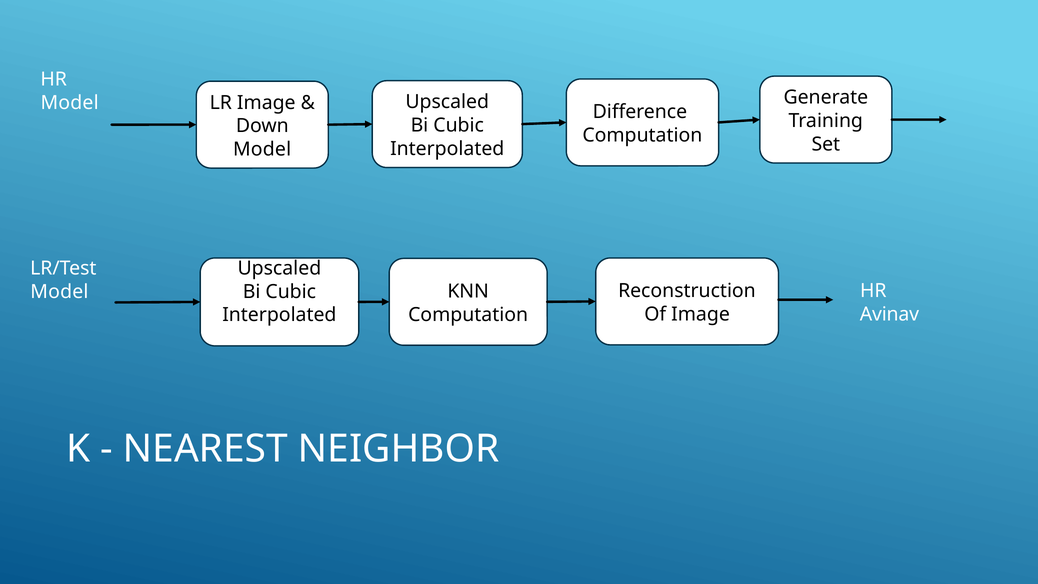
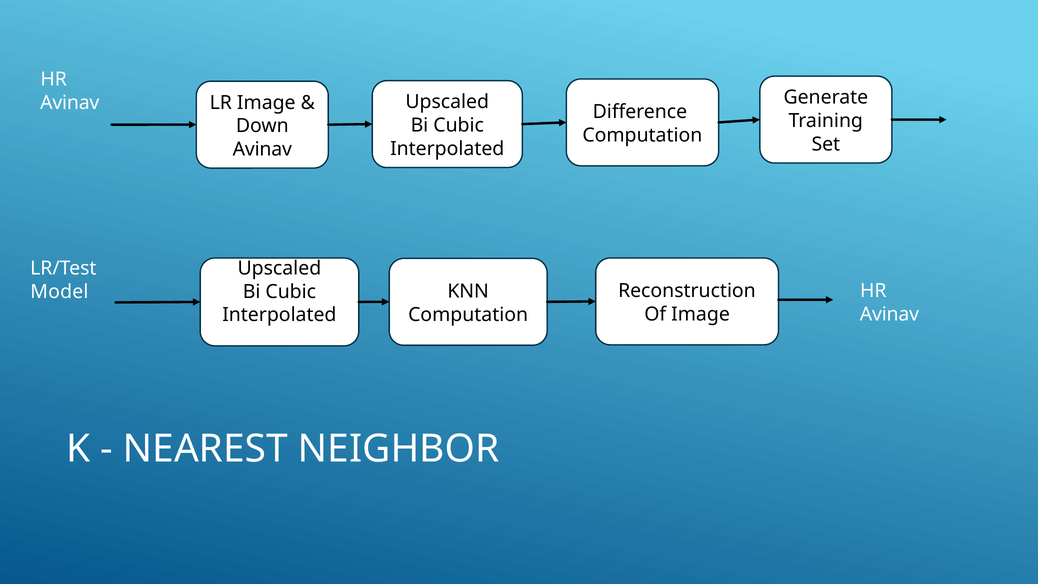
Model at (70, 103): Model -> Avinav
Model at (262, 149): Model -> Avinav
